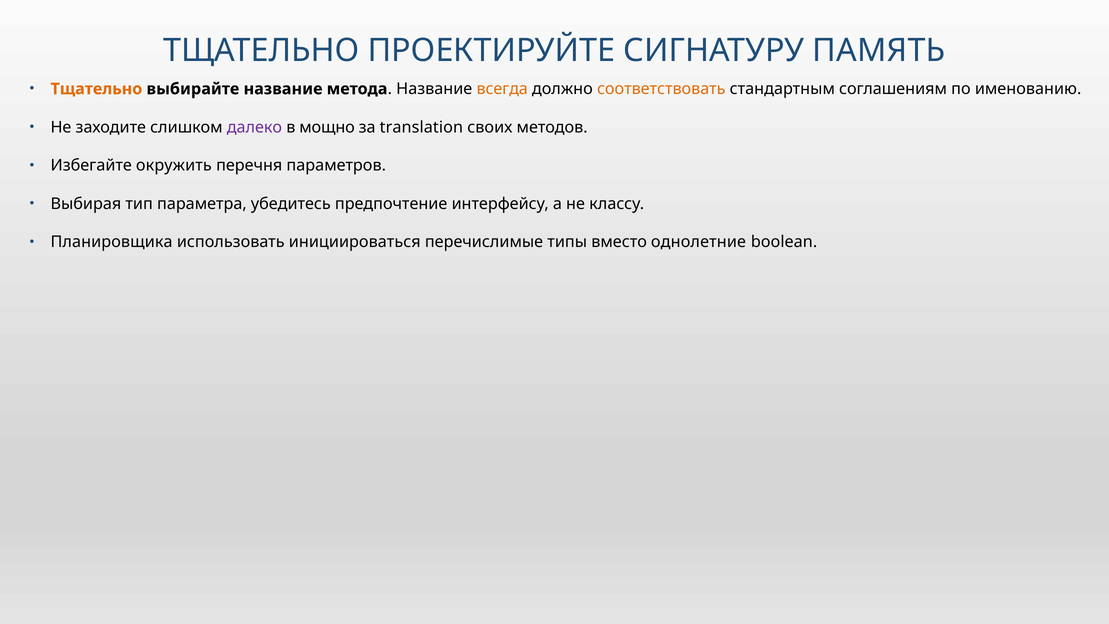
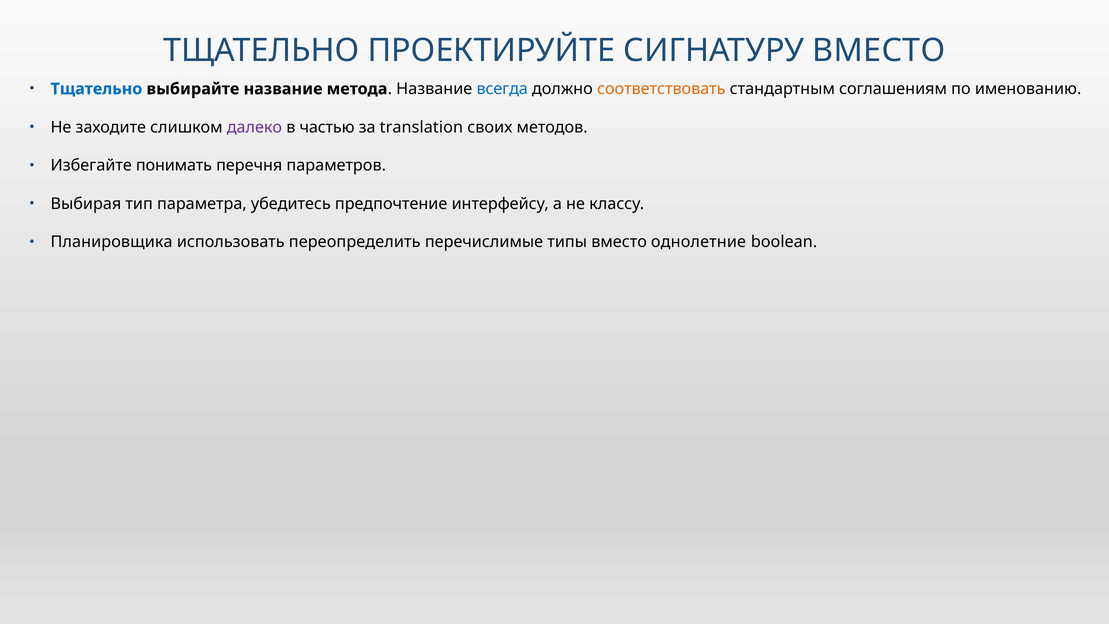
СИГНАТУРУ ПАМЯТЬ: ПАМЯТЬ -> ВМЕСТО
Тщательно at (96, 89) colour: orange -> blue
всегда colour: orange -> blue
мощно: мощно -> частью
окружить: окружить -> понимать
инициироваться: инициироваться -> переопределить
